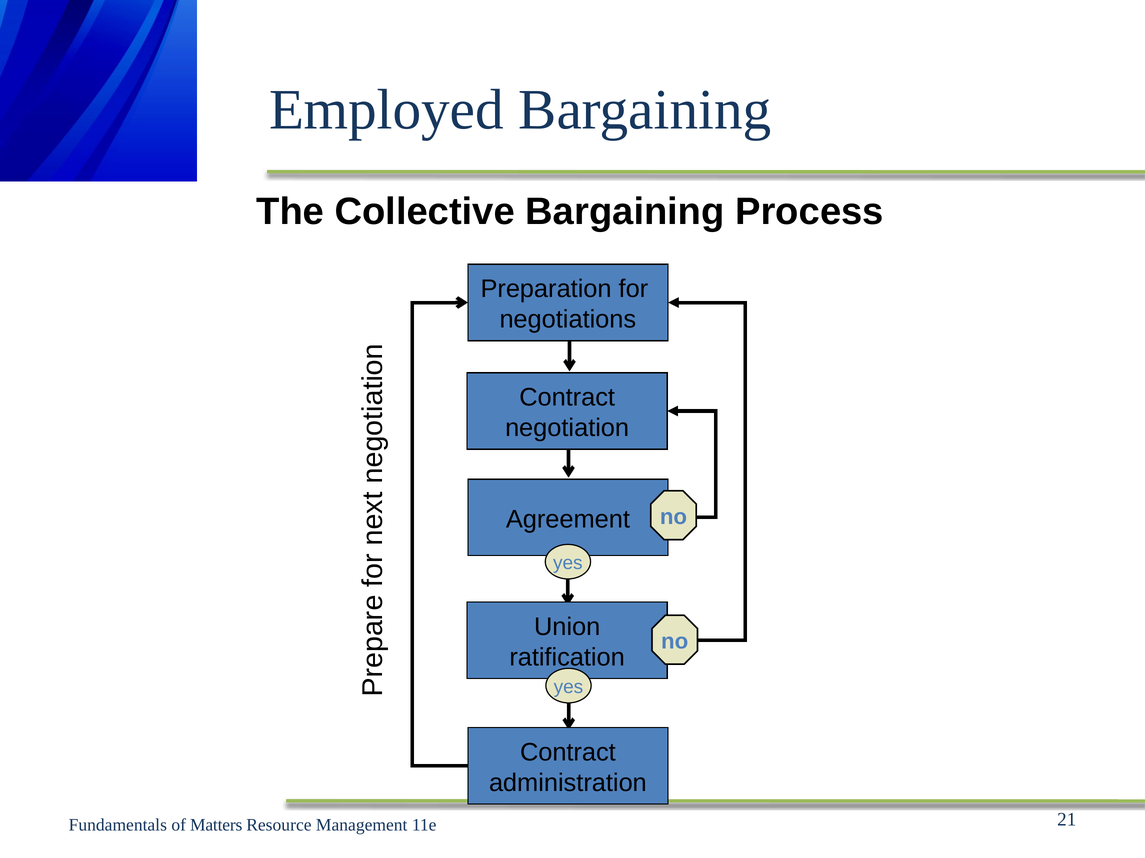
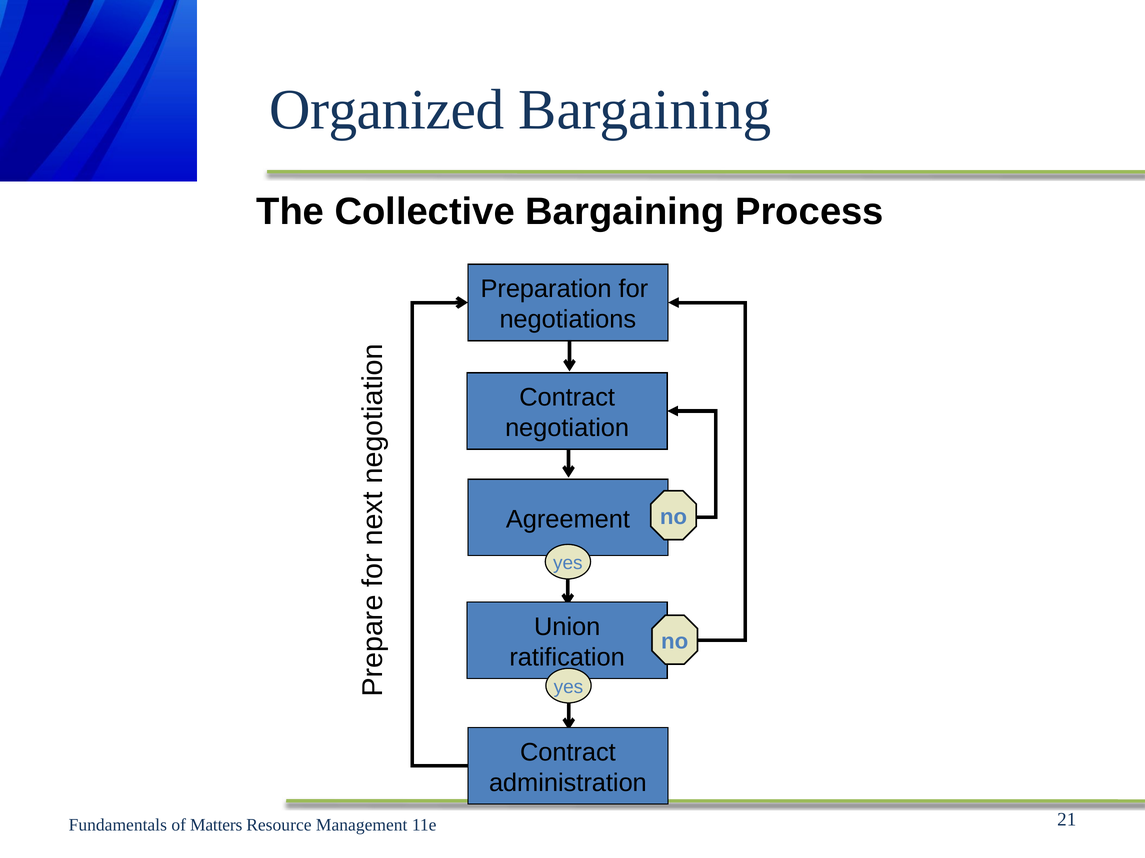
Employed: Employed -> Organized
